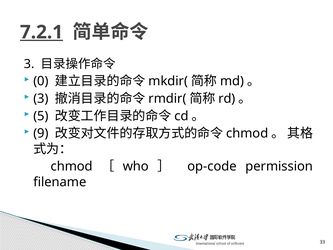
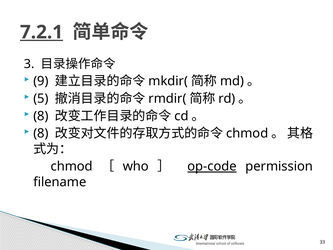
0: 0 -> 9
3 at (41, 99): 3 -> 5
5 at (41, 116): 5 -> 8
9 at (41, 133): 9 -> 8
op-code underline: none -> present
